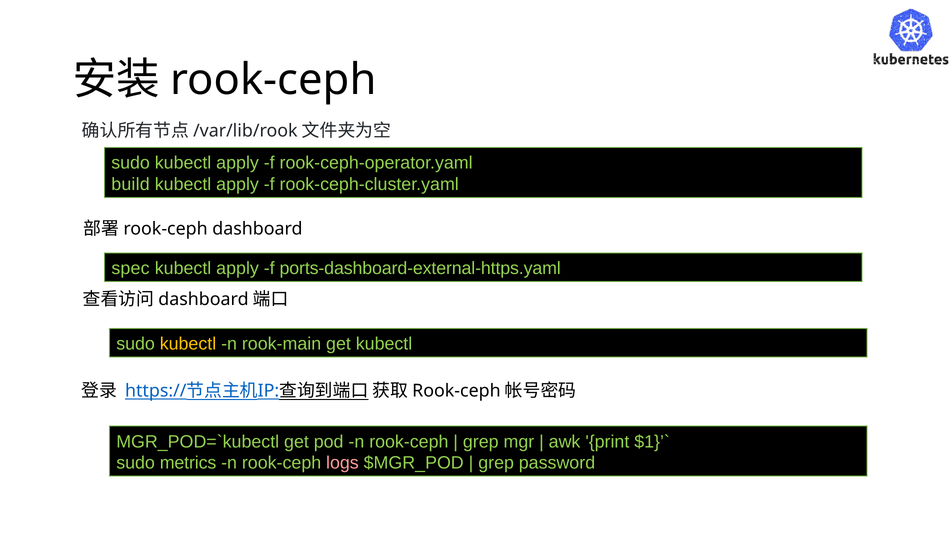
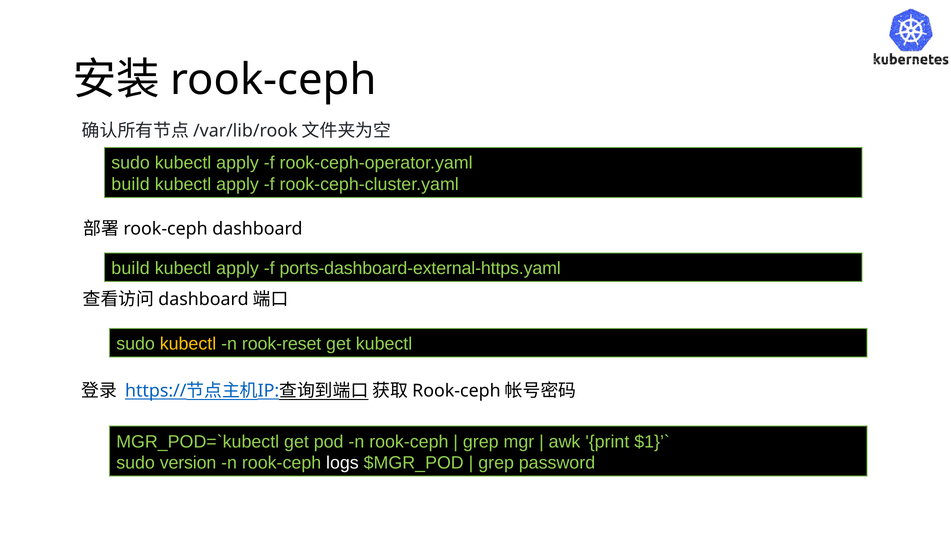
spec at (130, 268): spec -> build
rook-main: rook-main -> rook-reset
metrics: metrics -> version
logs colour: pink -> white
